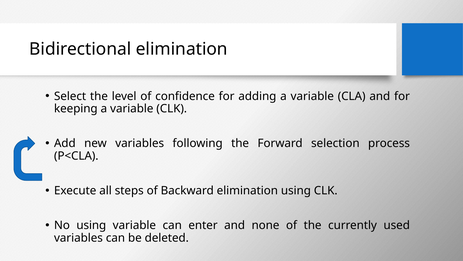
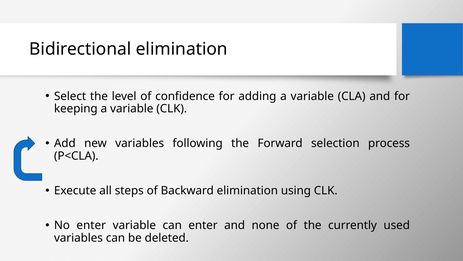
No using: using -> enter
